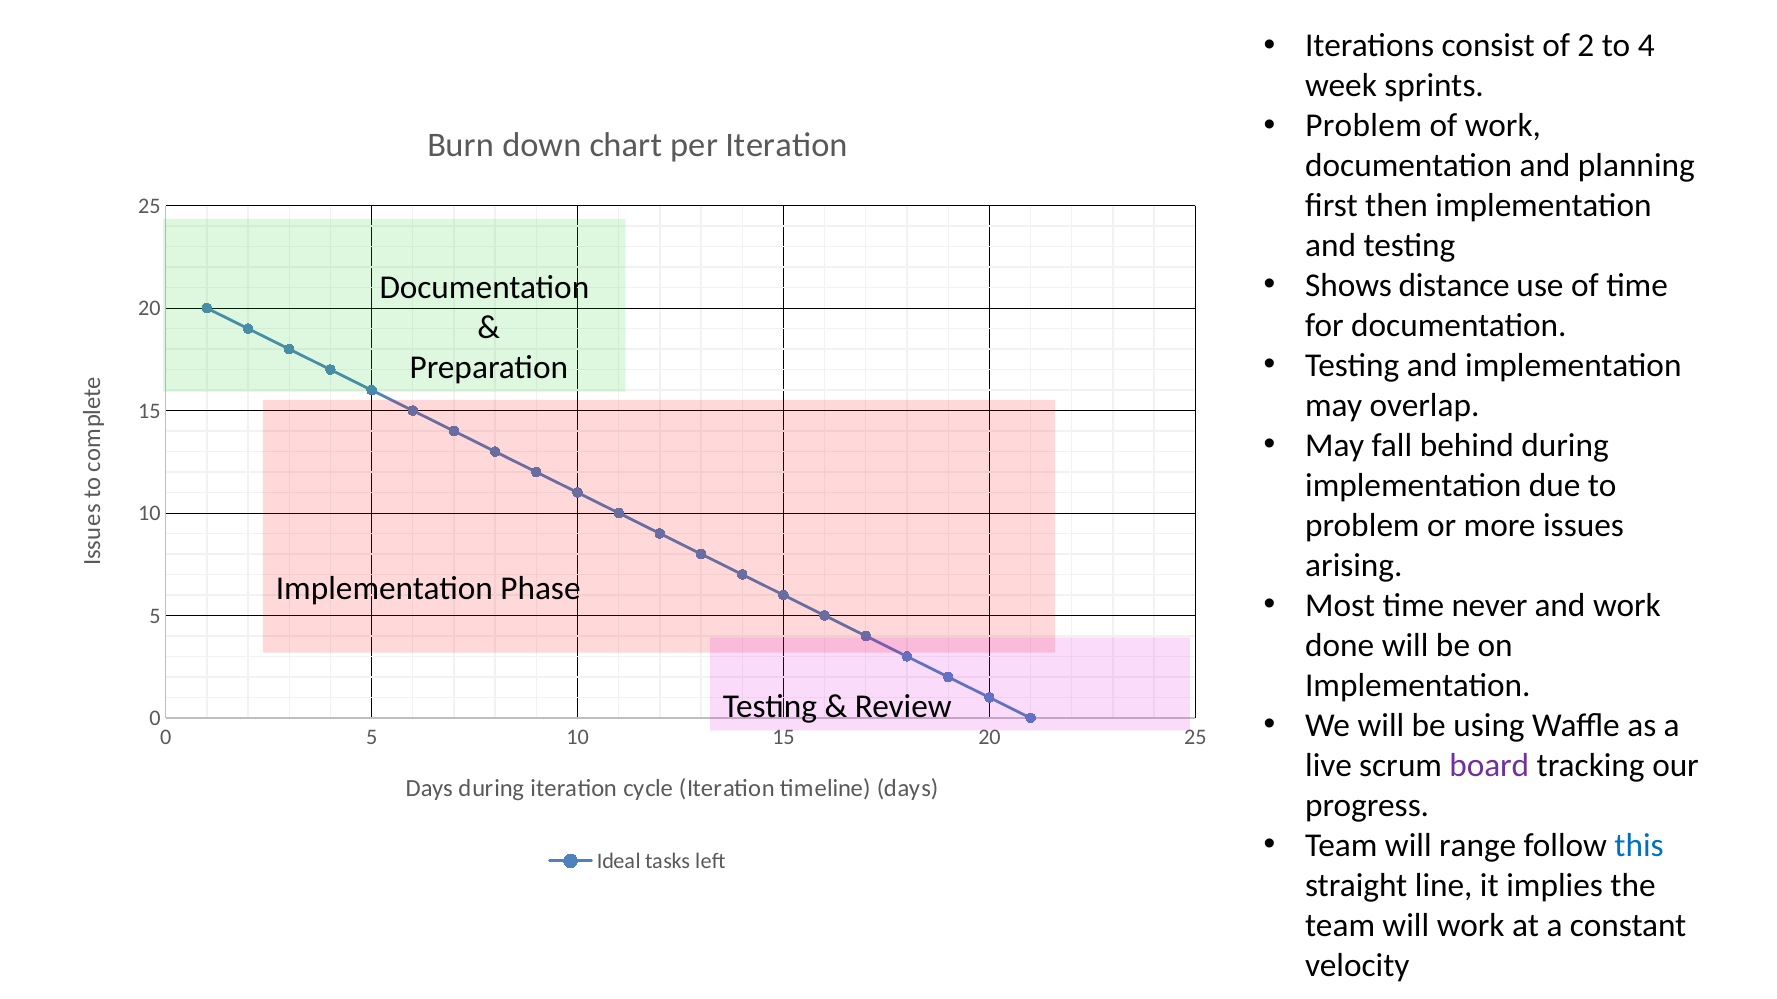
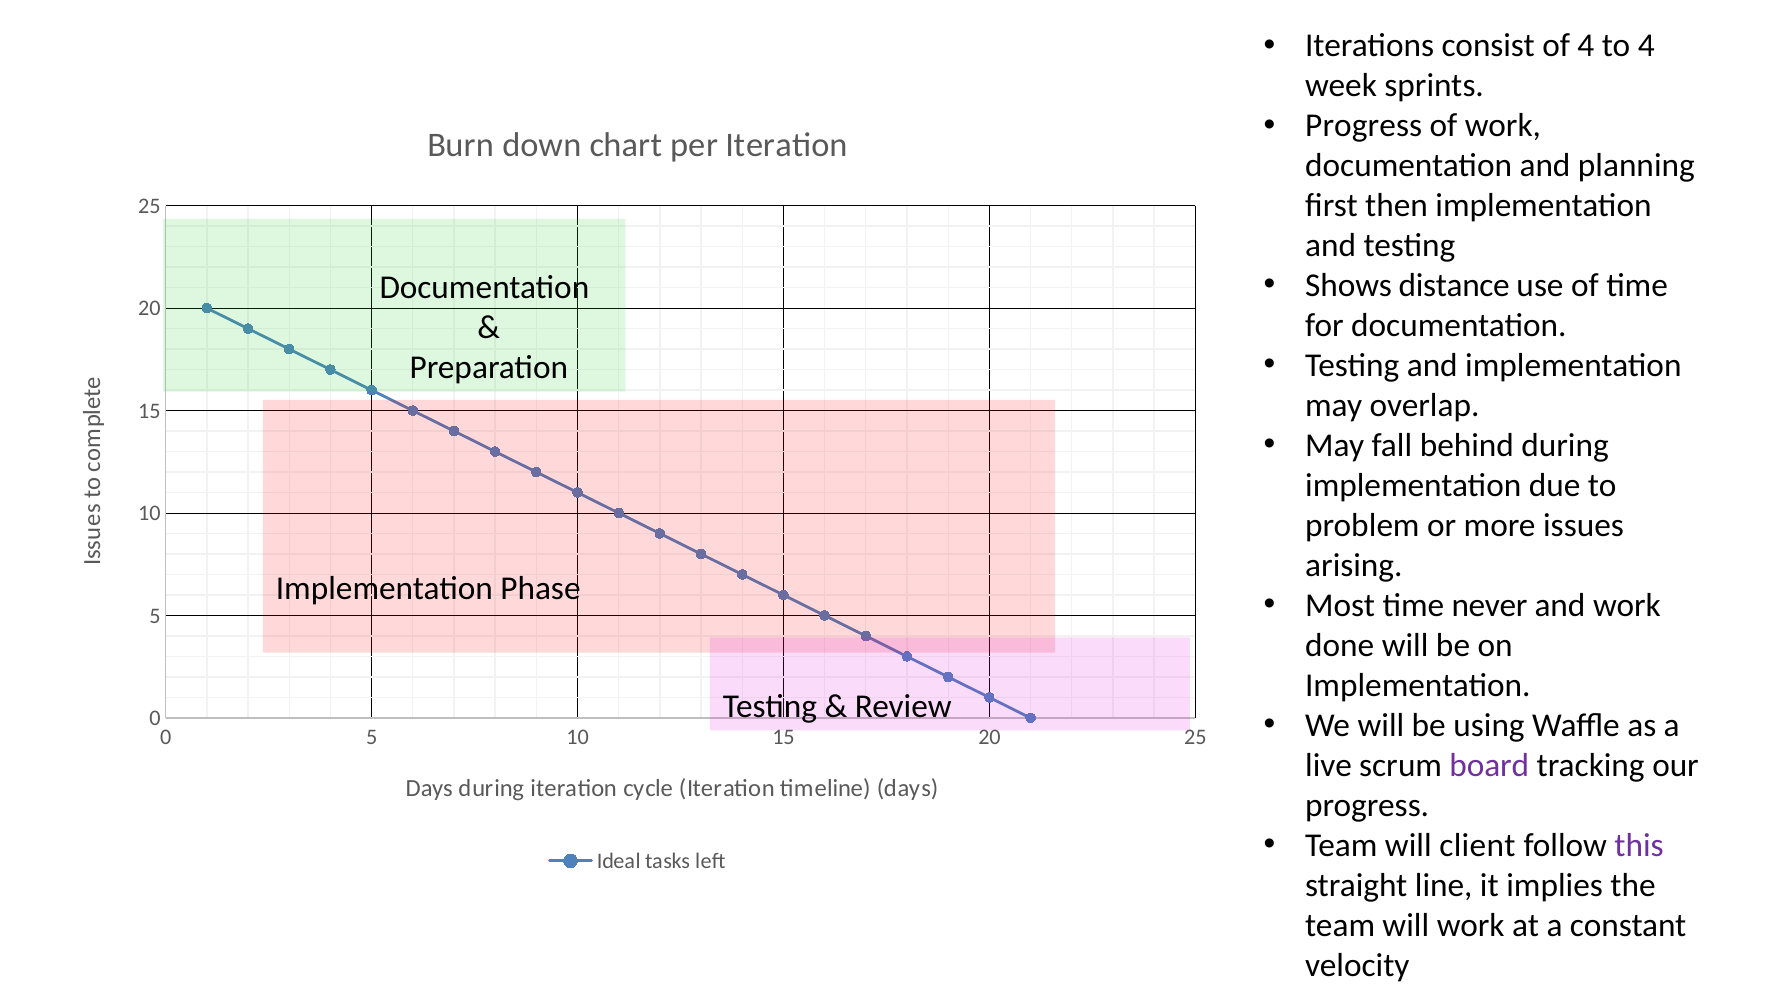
of 2: 2 -> 4
Problem at (1364, 126): Problem -> Progress
range: range -> client
this colour: blue -> purple
